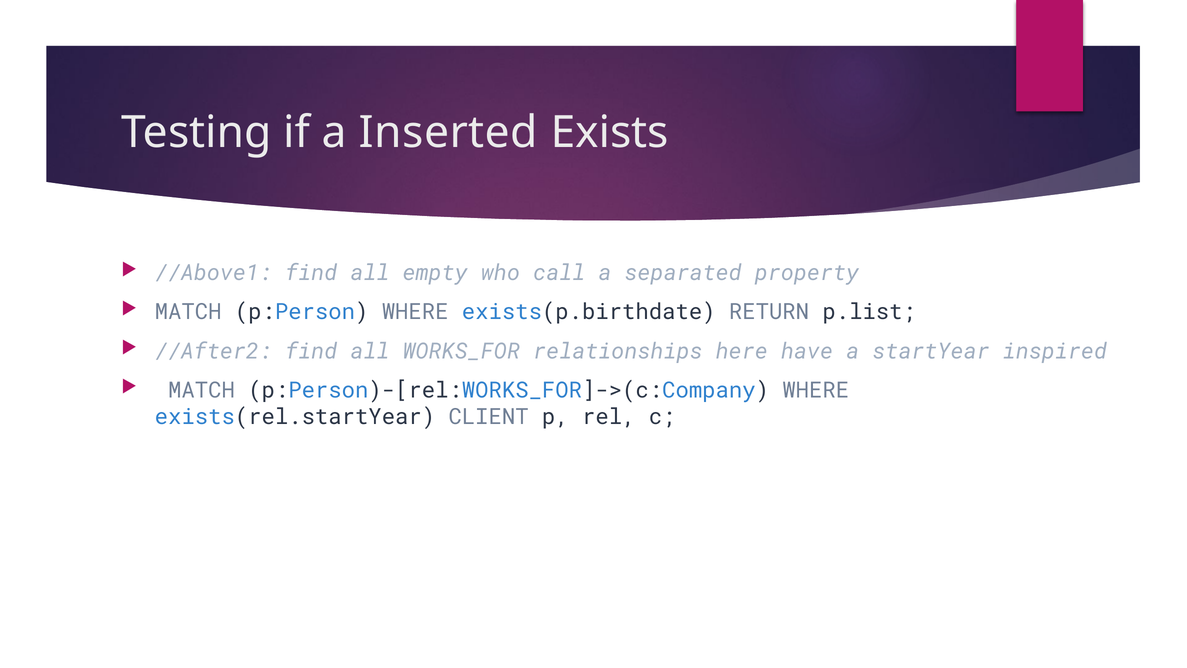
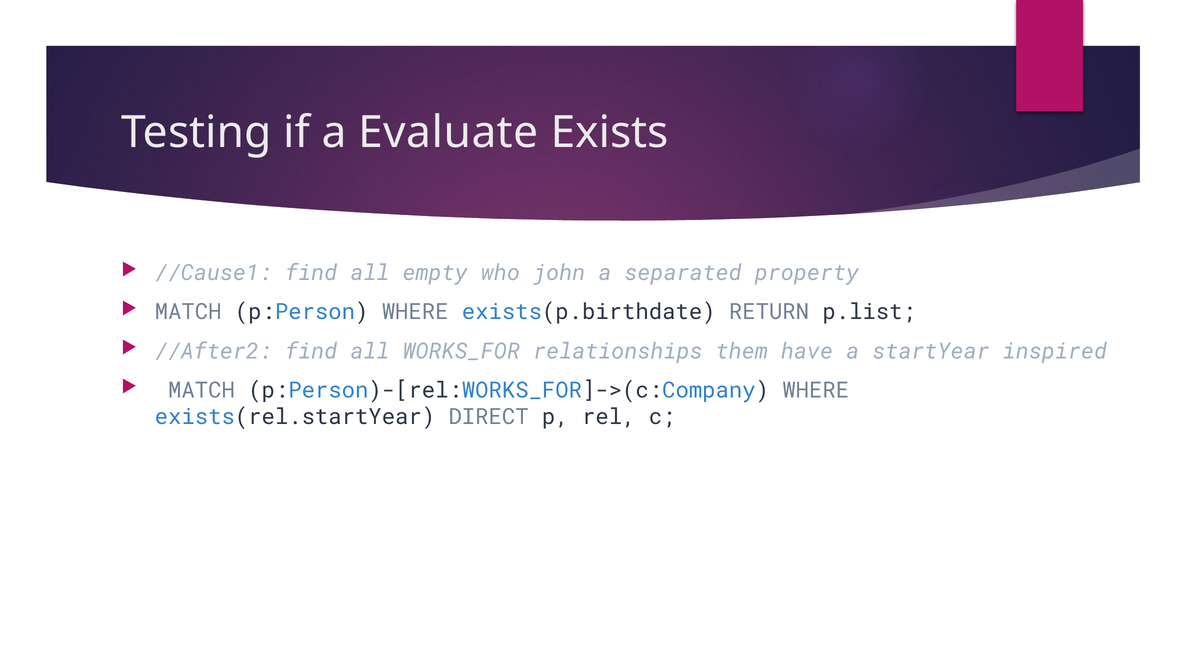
Inserted: Inserted -> Evaluate
//Above1: //Above1 -> //Cause1
call: call -> john
here: here -> them
CLIENT: CLIENT -> DIRECT
